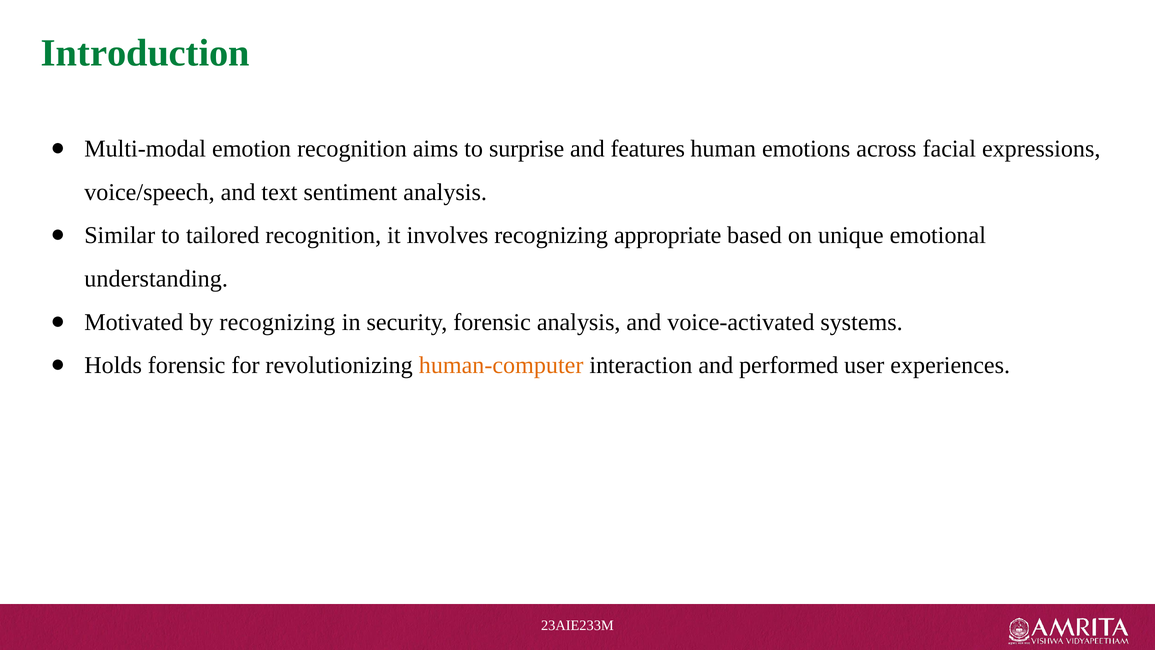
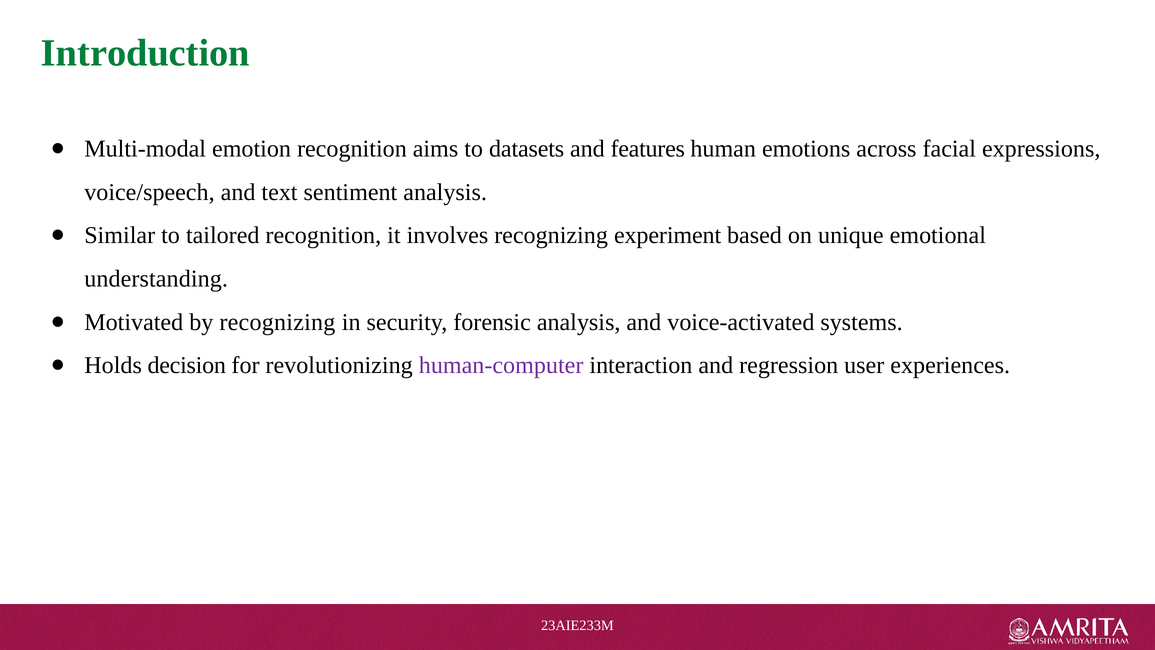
surprise: surprise -> datasets
appropriate: appropriate -> experiment
Holds forensic: forensic -> decision
human-computer colour: orange -> purple
performed: performed -> regression
